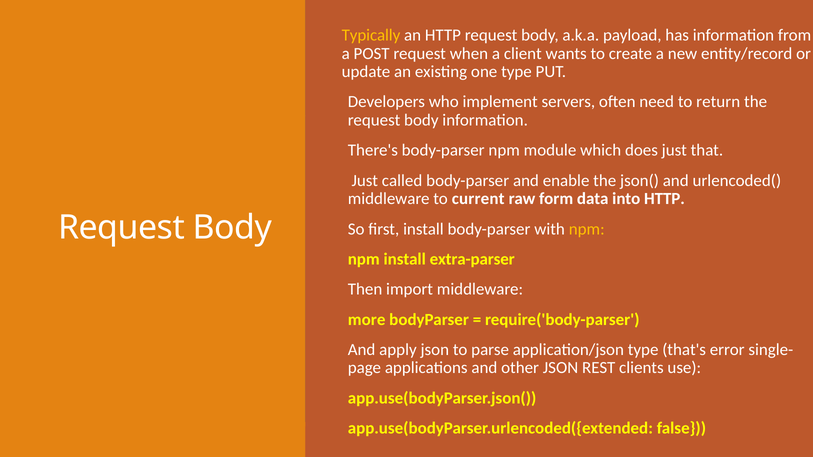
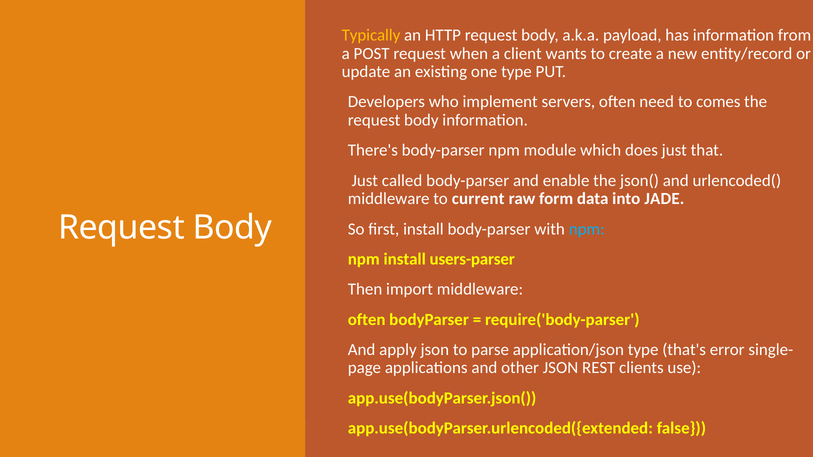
return: return -> comes
into HTTP: HTTP -> JADE
npm at (587, 229) colour: yellow -> light blue
extra-parser: extra-parser -> users-parser
more at (367, 320): more -> often
